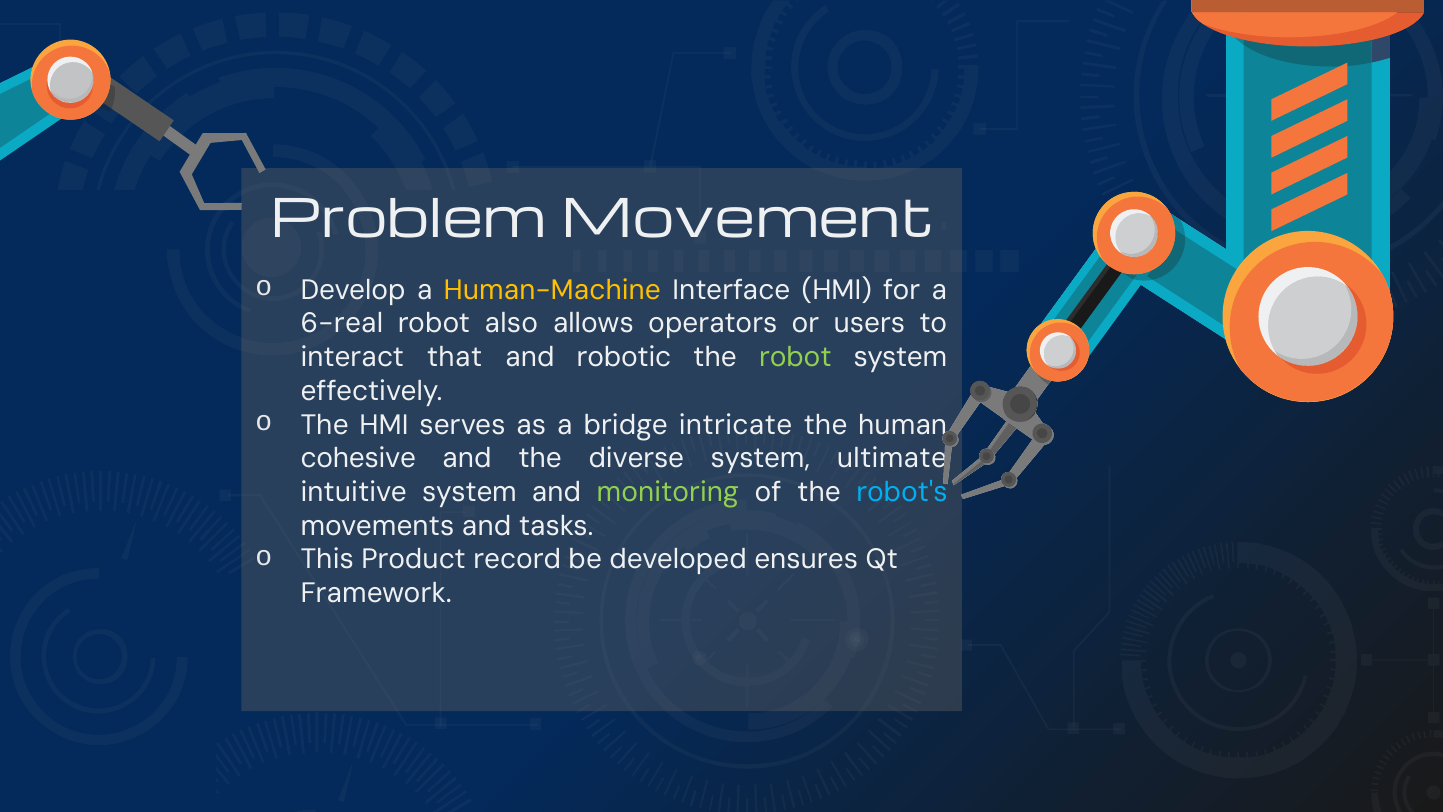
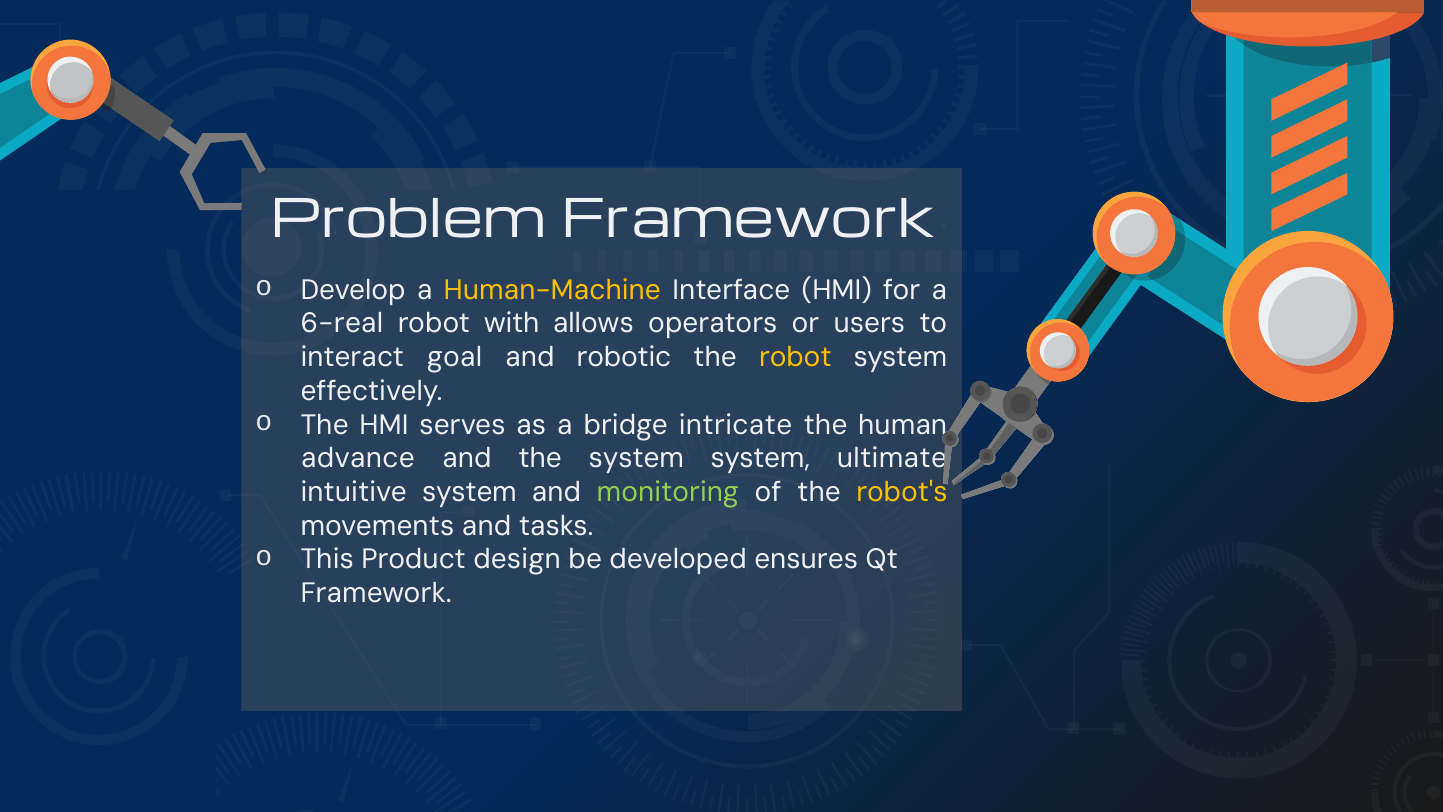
Problem Movement: Movement -> Framework
also: also -> with
that: that -> goal
robot at (795, 357) colour: light green -> yellow
cohesive: cohesive -> advance
the diverse: diverse -> system
robot's colour: light blue -> yellow
record: record -> design
